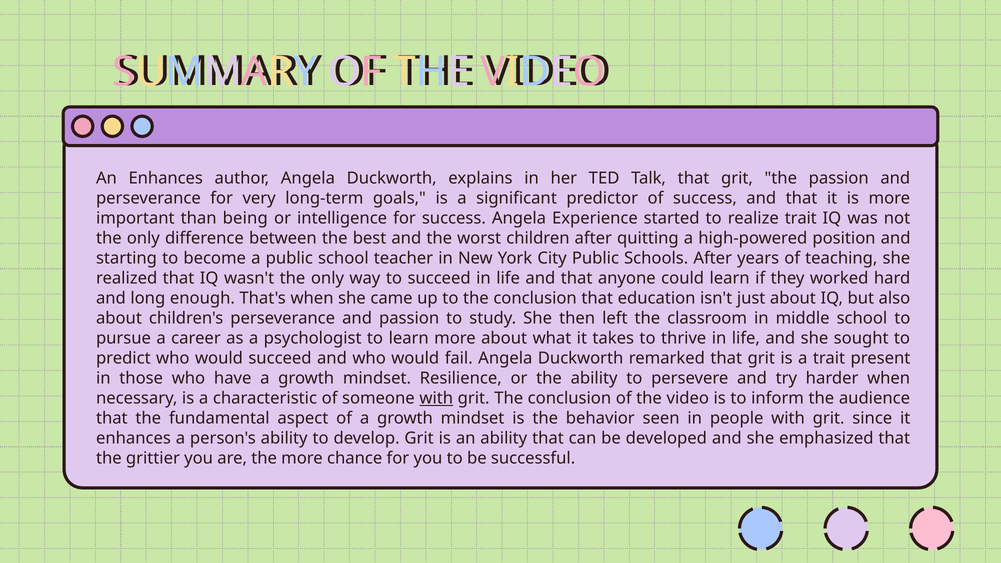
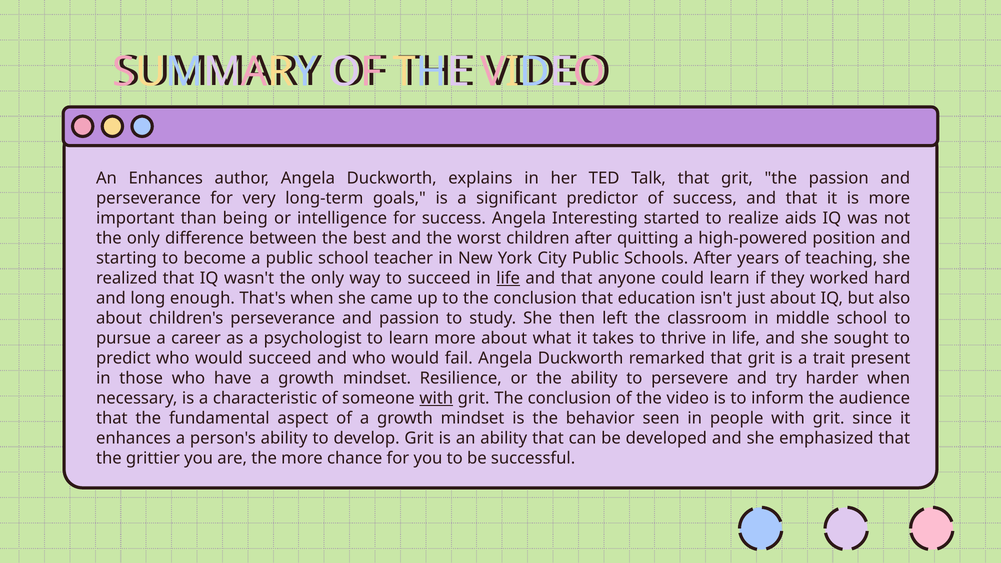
Experience: Experience -> Interesting
realize trait: trait -> aids
life at (508, 278) underline: none -> present
